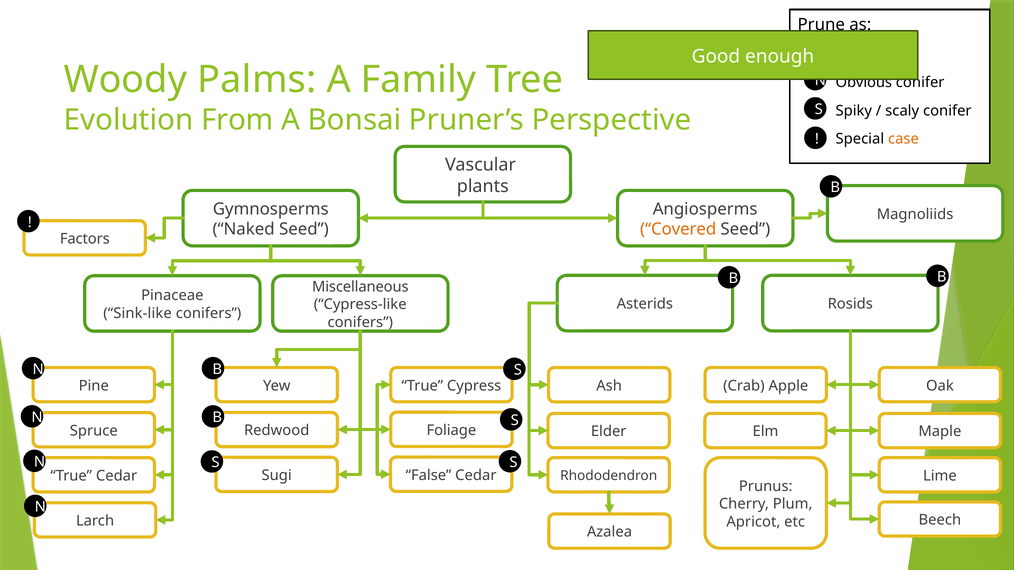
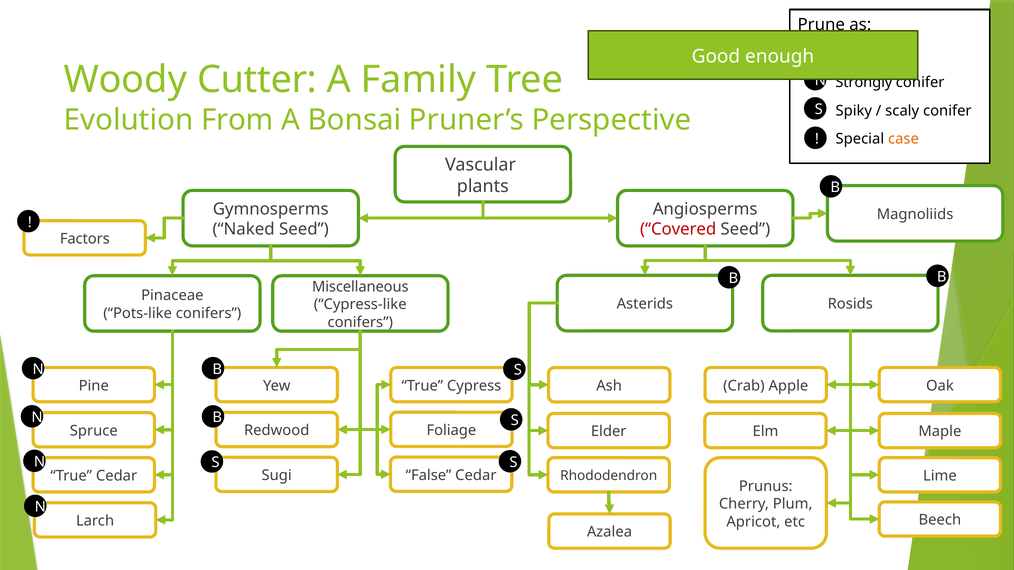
Palms: Palms -> Cutter
Obvious: Obvious -> Strongly
Covered colour: orange -> red
Sink-like: Sink-like -> Pots-like
